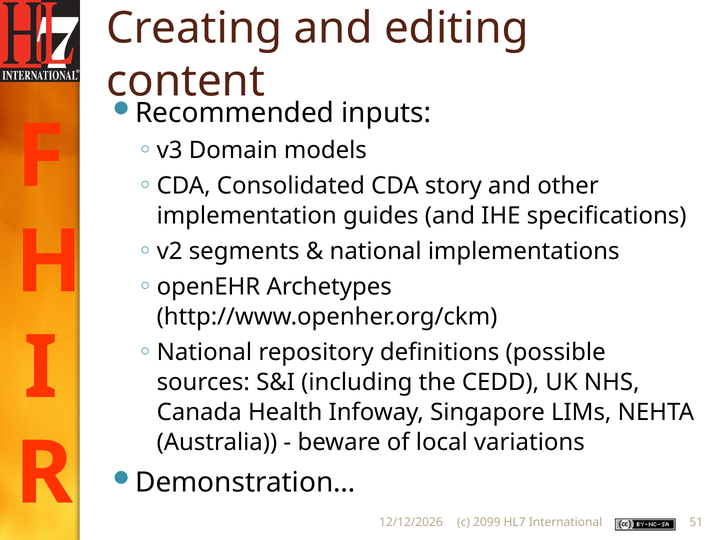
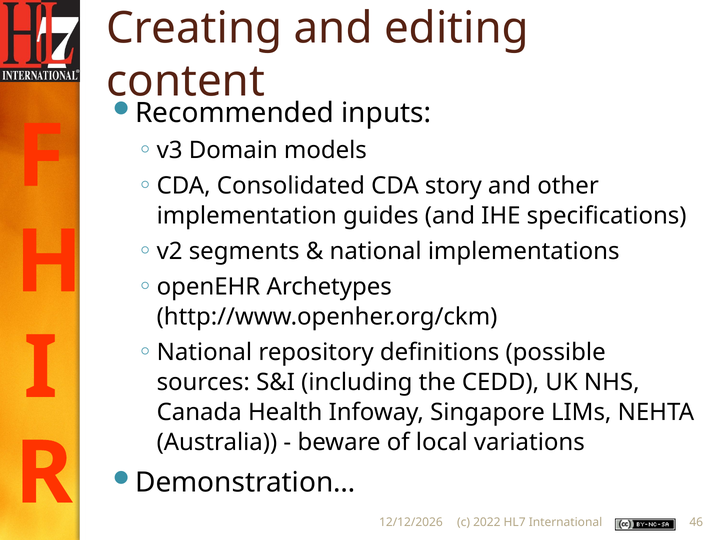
2099: 2099 -> 2022
51: 51 -> 46
